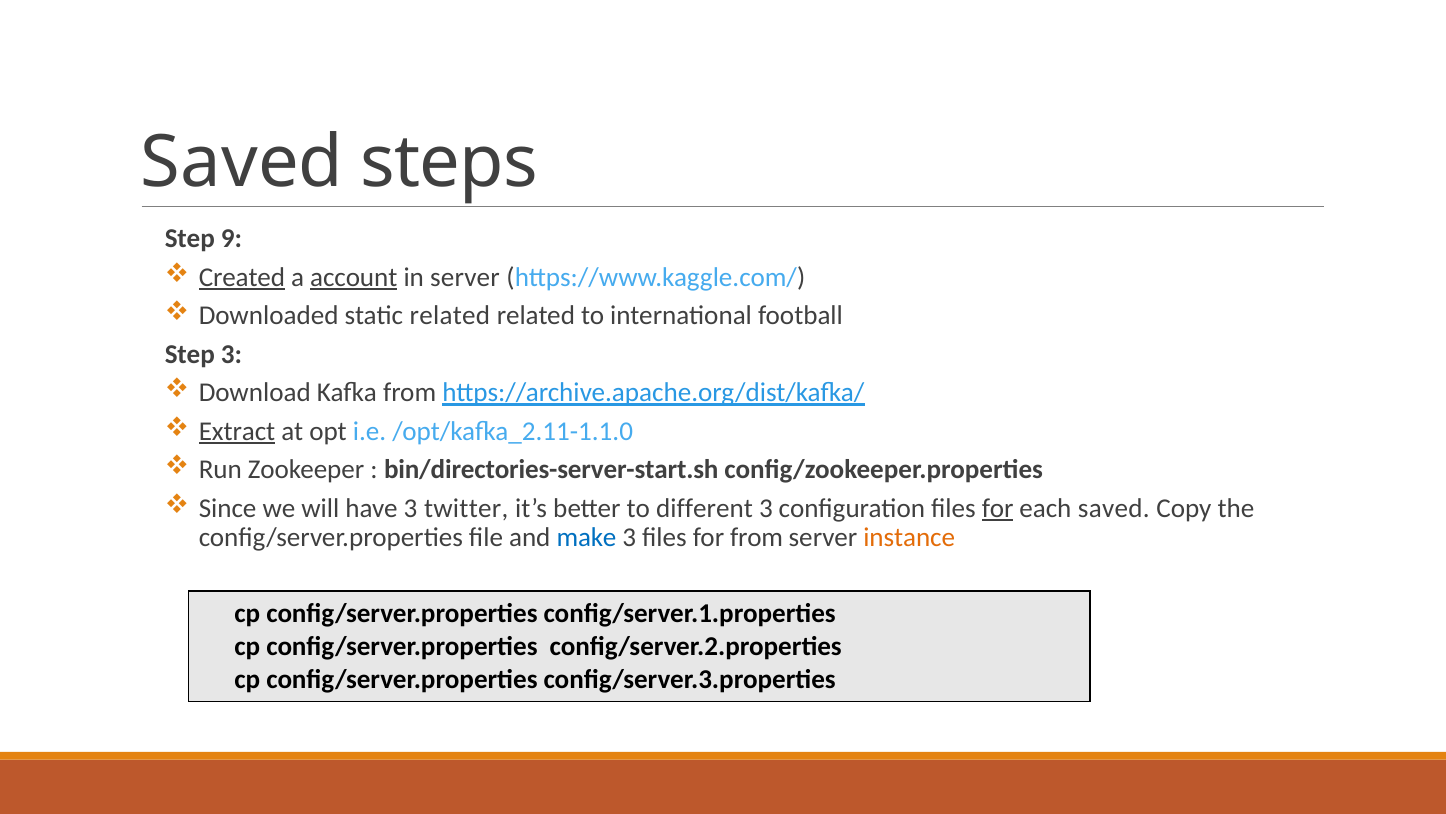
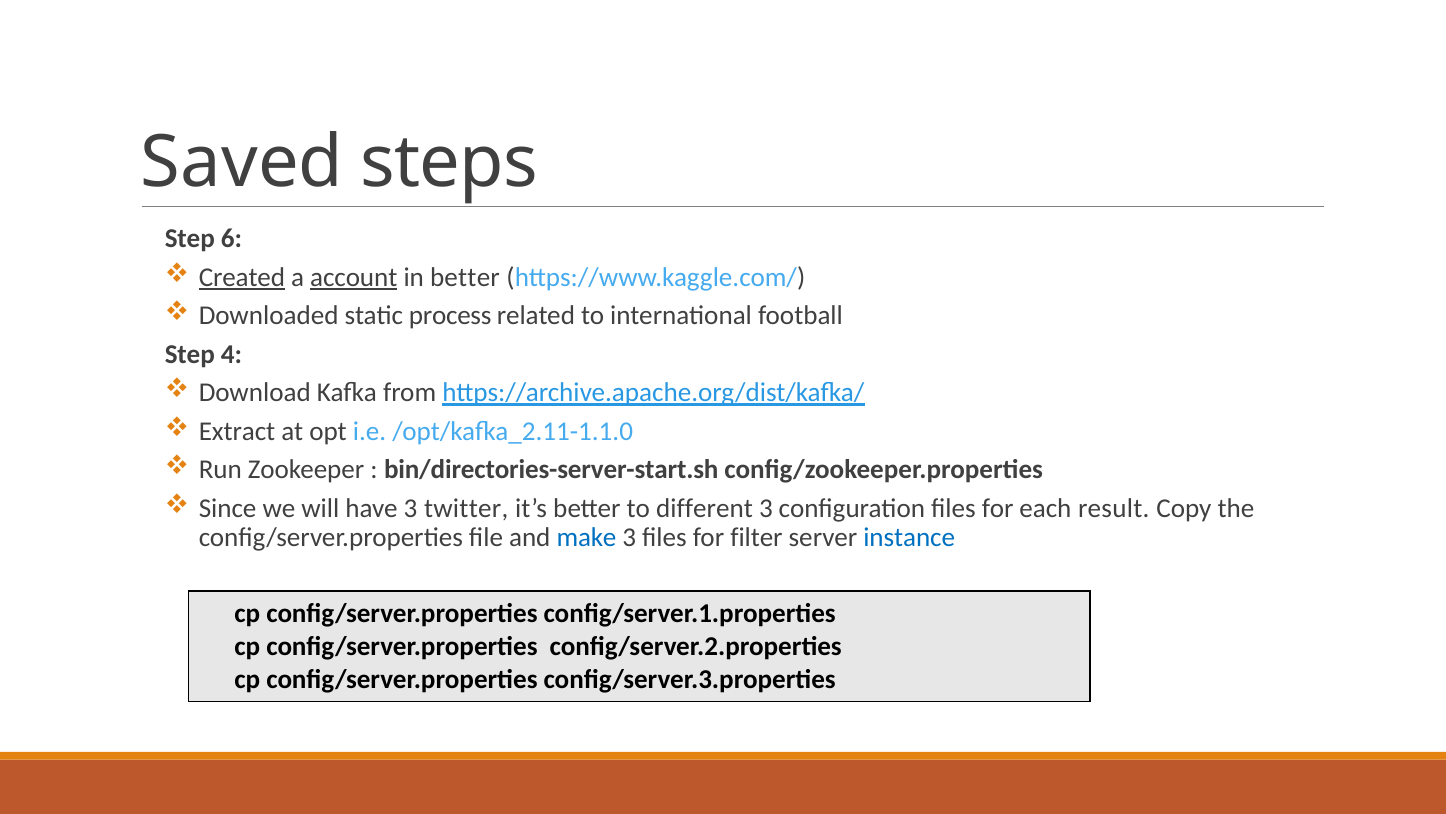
9: 9 -> 6
in server: server -> better
static related: related -> process
Step 3: 3 -> 4
Extract underline: present -> none
for at (998, 508) underline: present -> none
each saved: saved -> result
for from: from -> filter
instance colour: orange -> blue
